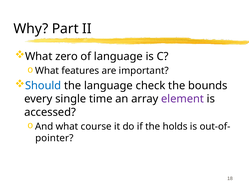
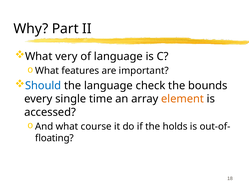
zero: zero -> very
element colour: purple -> orange
pointer: pointer -> floating
